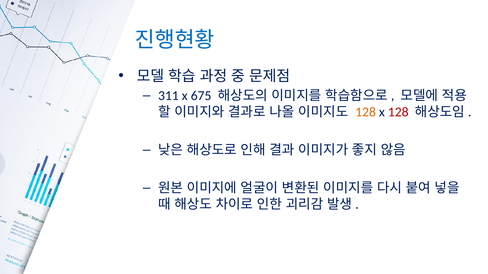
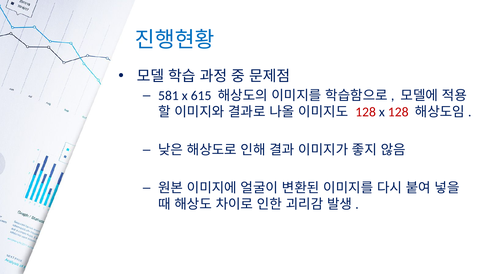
311: 311 -> 581
675: 675 -> 615
128 at (366, 112) colour: orange -> red
